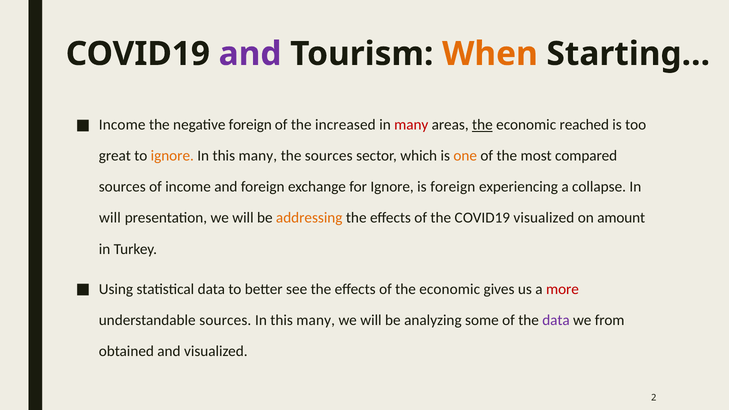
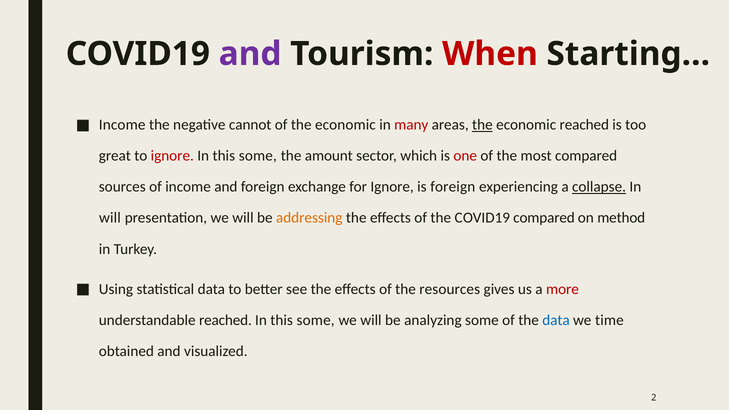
When colour: orange -> red
negative foreign: foreign -> cannot
of the increased: increased -> economic
ignore at (172, 156) colour: orange -> red
many at (258, 156): many -> some
the sources: sources -> amount
one colour: orange -> red
collapse underline: none -> present
COVID19 visualized: visualized -> compared
amount: amount -> method
of the economic: economic -> resources
understandable sources: sources -> reached
many at (316, 320): many -> some
data at (556, 320) colour: purple -> blue
from: from -> time
